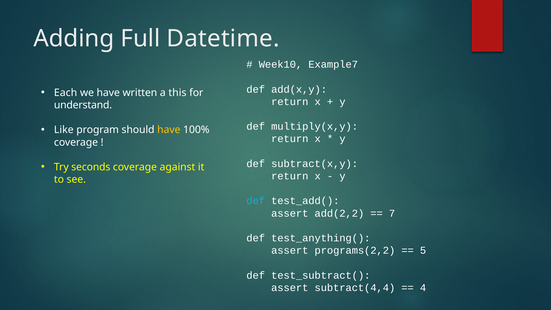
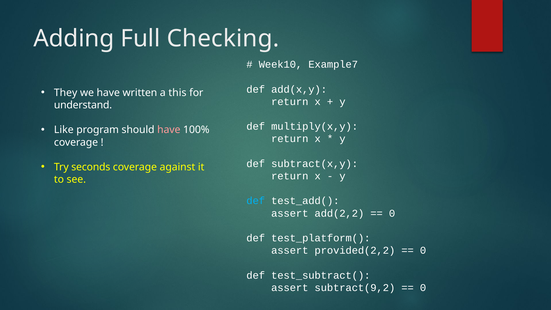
Datetime: Datetime -> Checking
Each: Each -> They
have at (169, 130) colour: yellow -> pink
7 at (392, 213): 7 -> 0
test_anything(: test_anything( -> test_platform(
programs(2,2: programs(2,2 -> provided(2,2
5 at (423, 250): 5 -> 0
subtract(4,4: subtract(4,4 -> subtract(9,2
4 at (423, 288): 4 -> 0
